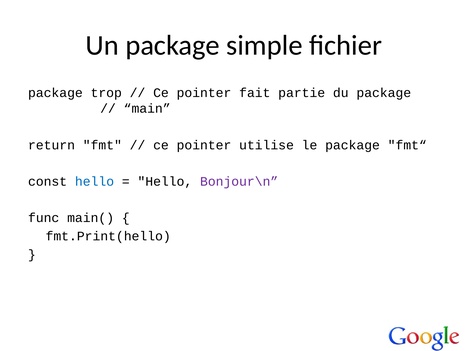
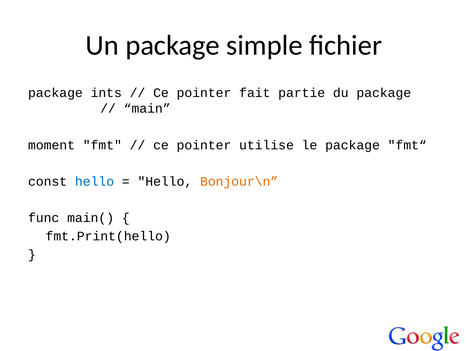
trop: trop -> ints
return: return -> moment
Bonjour\n colour: purple -> orange
